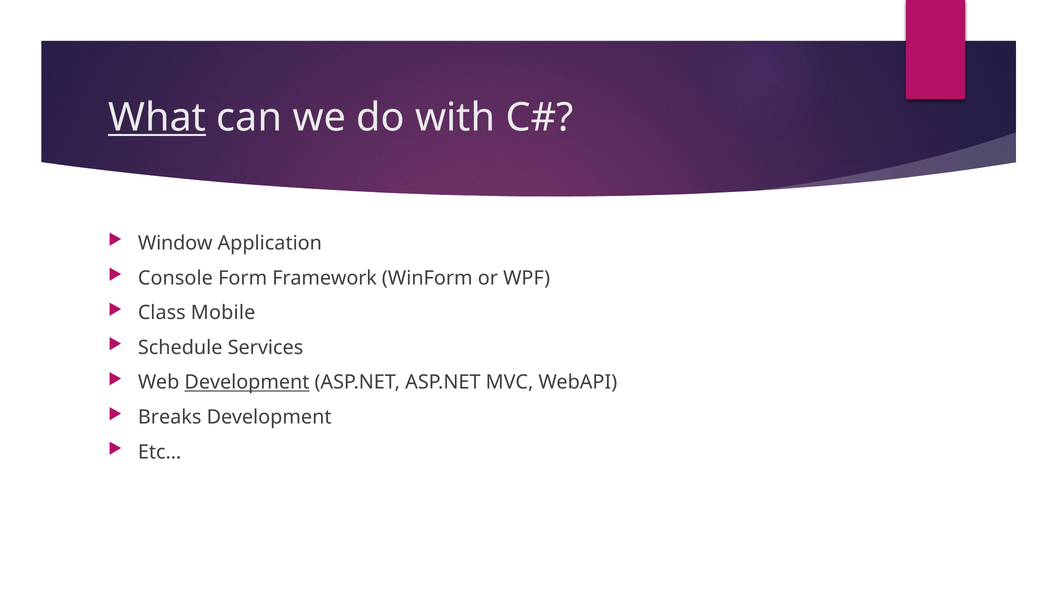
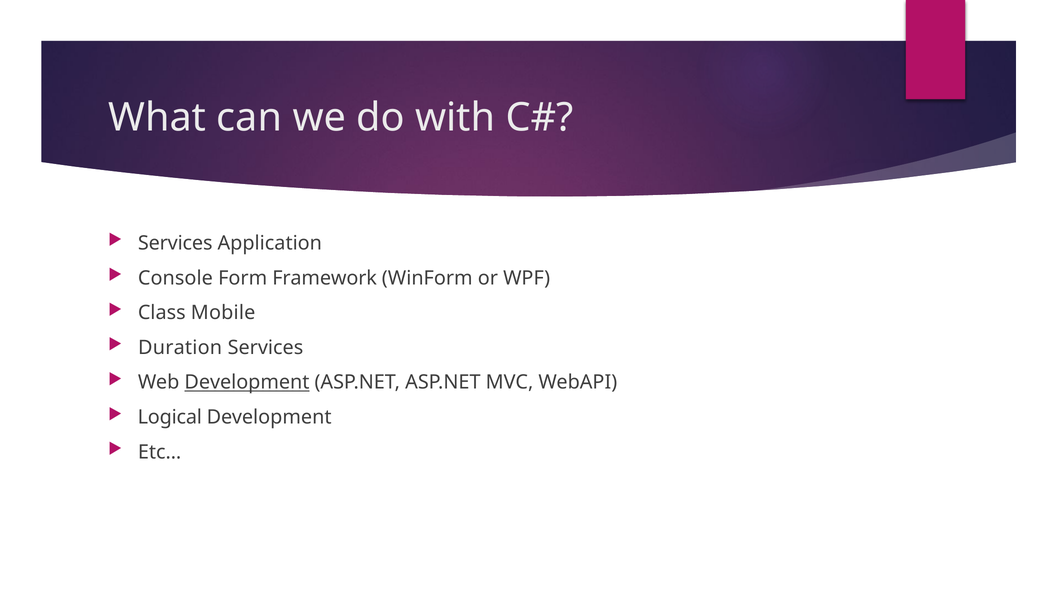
What underline: present -> none
Window at (175, 243): Window -> Services
Schedule: Schedule -> Duration
Breaks: Breaks -> Logical
